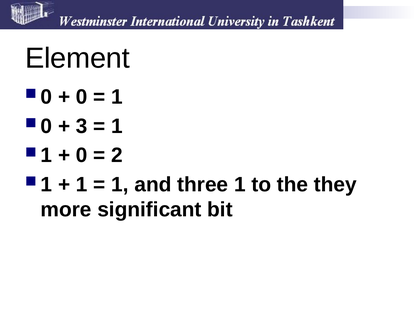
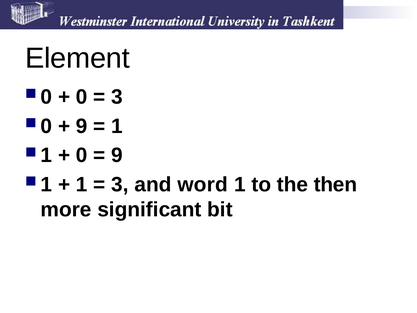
1 at (117, 97): 1 -> 3
3 at (82, 126): 3 -> 9
2 at (117, 155): 2 -> 9
1 at (120, 184): 1 -> 3
three: three -> word
they: they -> then
